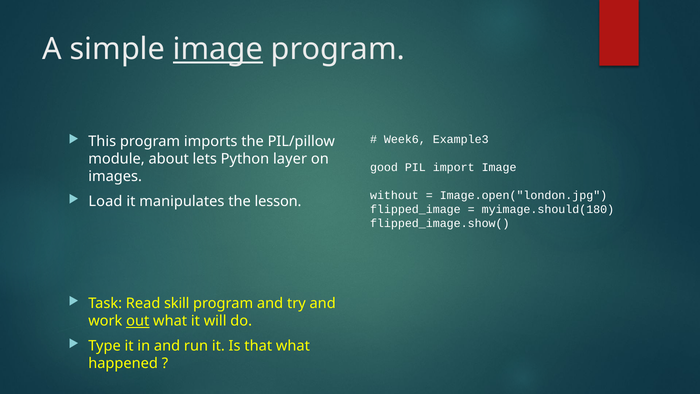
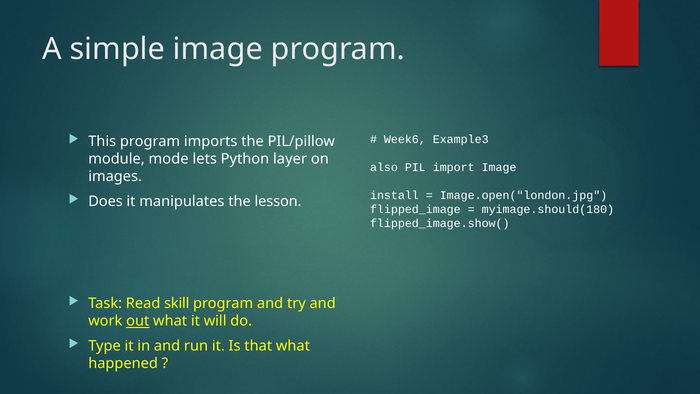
image at (218, 49) underline: present -> none
about: about -> mode
good: good -> also
without: without -> install
Load: Load -> Does
